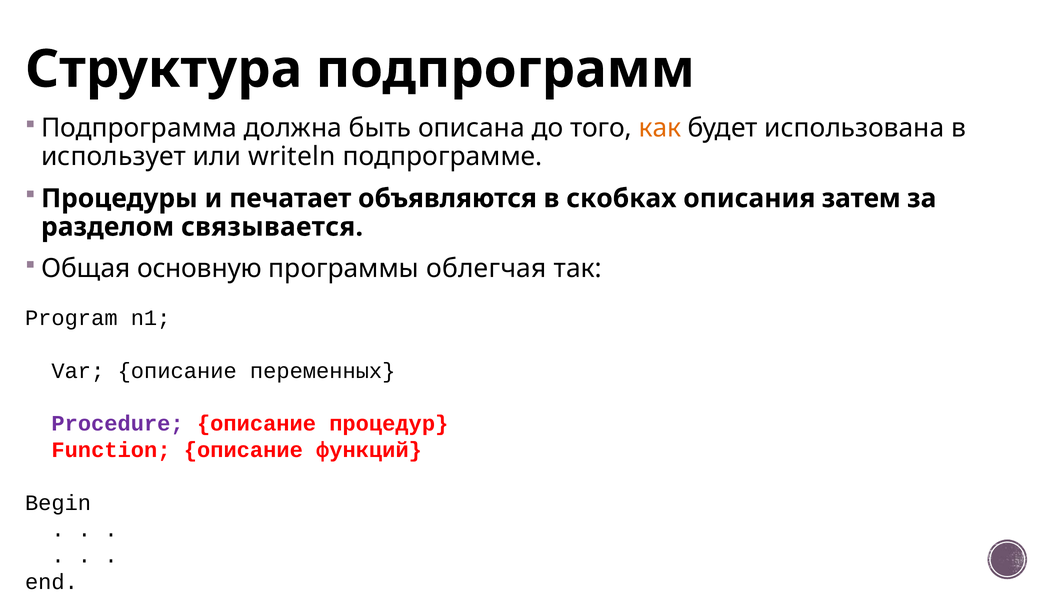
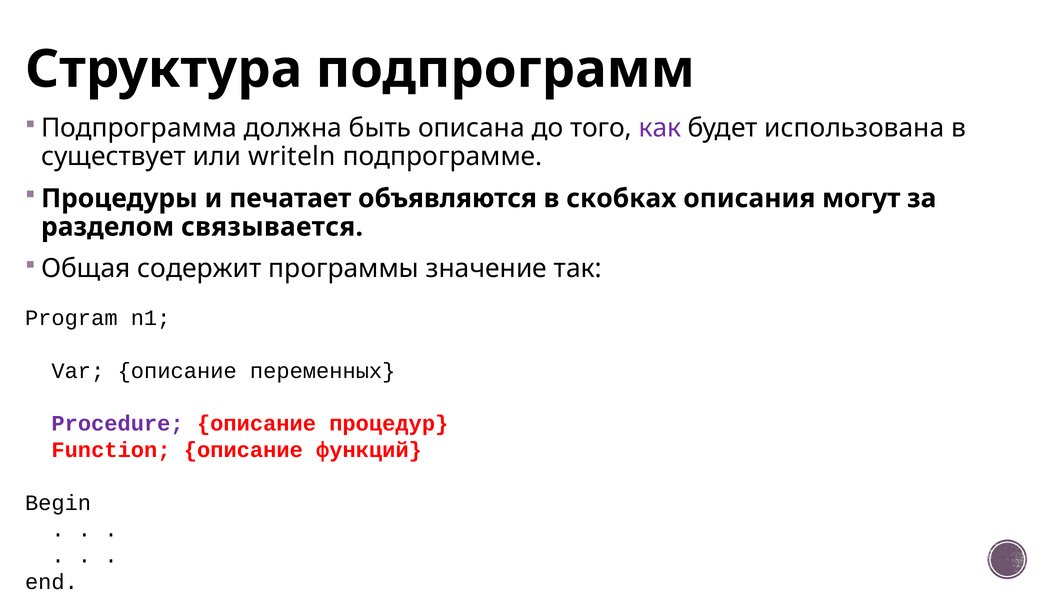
как colour: orange -> purple
использует: использует -> существует
затем: затем -> могут
основную: основную -> содержит
облегчая: облегчая -> значение
